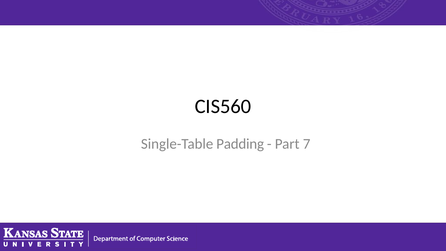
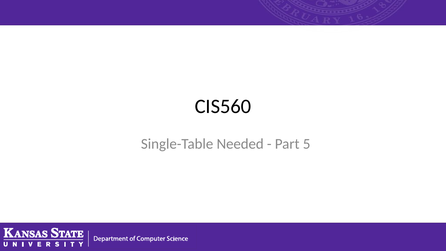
Padding: Padding -> Needed
7: 7 -> 5
